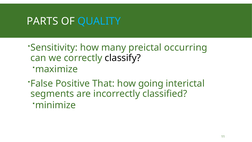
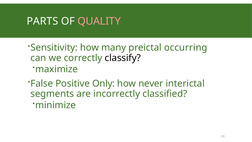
QUALITY colour: light blue -> pink
That: That -> Only
going: going -> never
